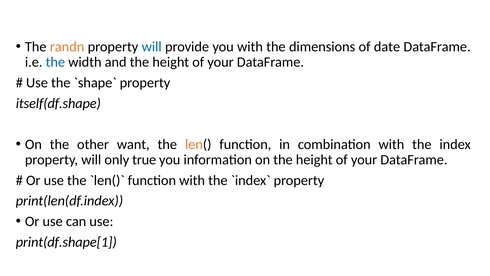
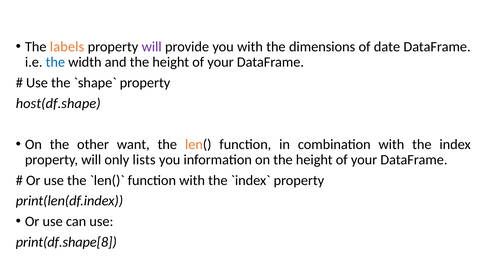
randn: randn -> labels
will at (152, 47) colour: blue -> purple
itself(df.shape: itself(df.shape -> host(df.shape
true: true -> lists
print(df.shape[1: print(df.shape[1 -> print(df.shape[8
